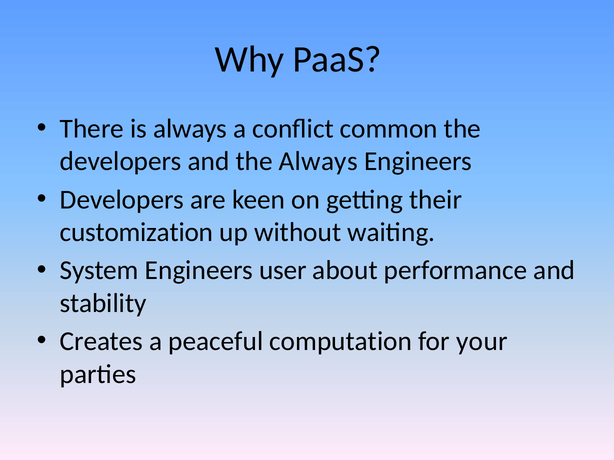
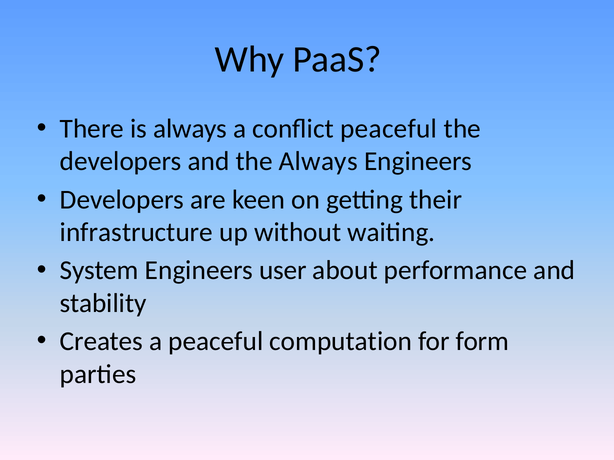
conflict common: common -> peaceful
customization: customization -> infrastructure
your: your -> form
